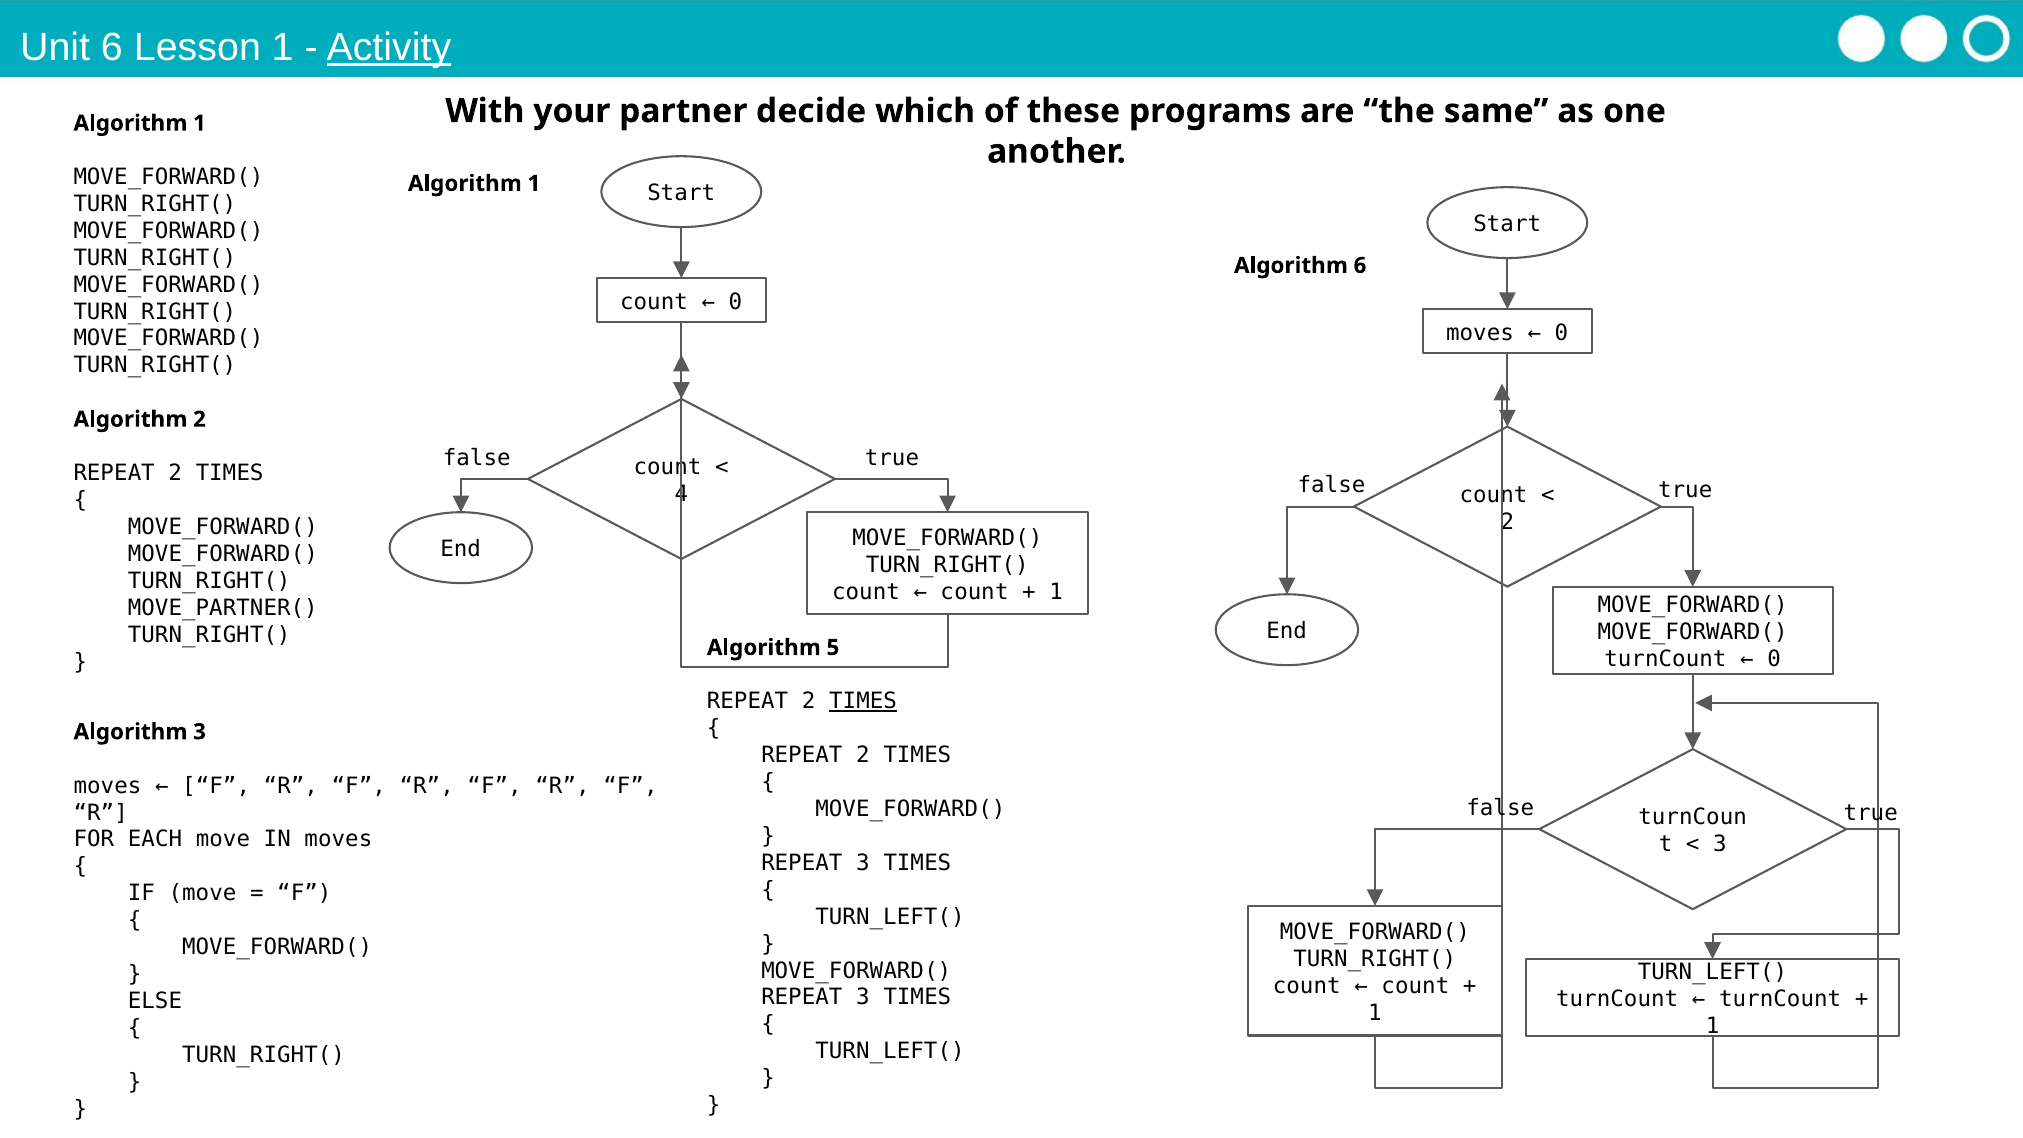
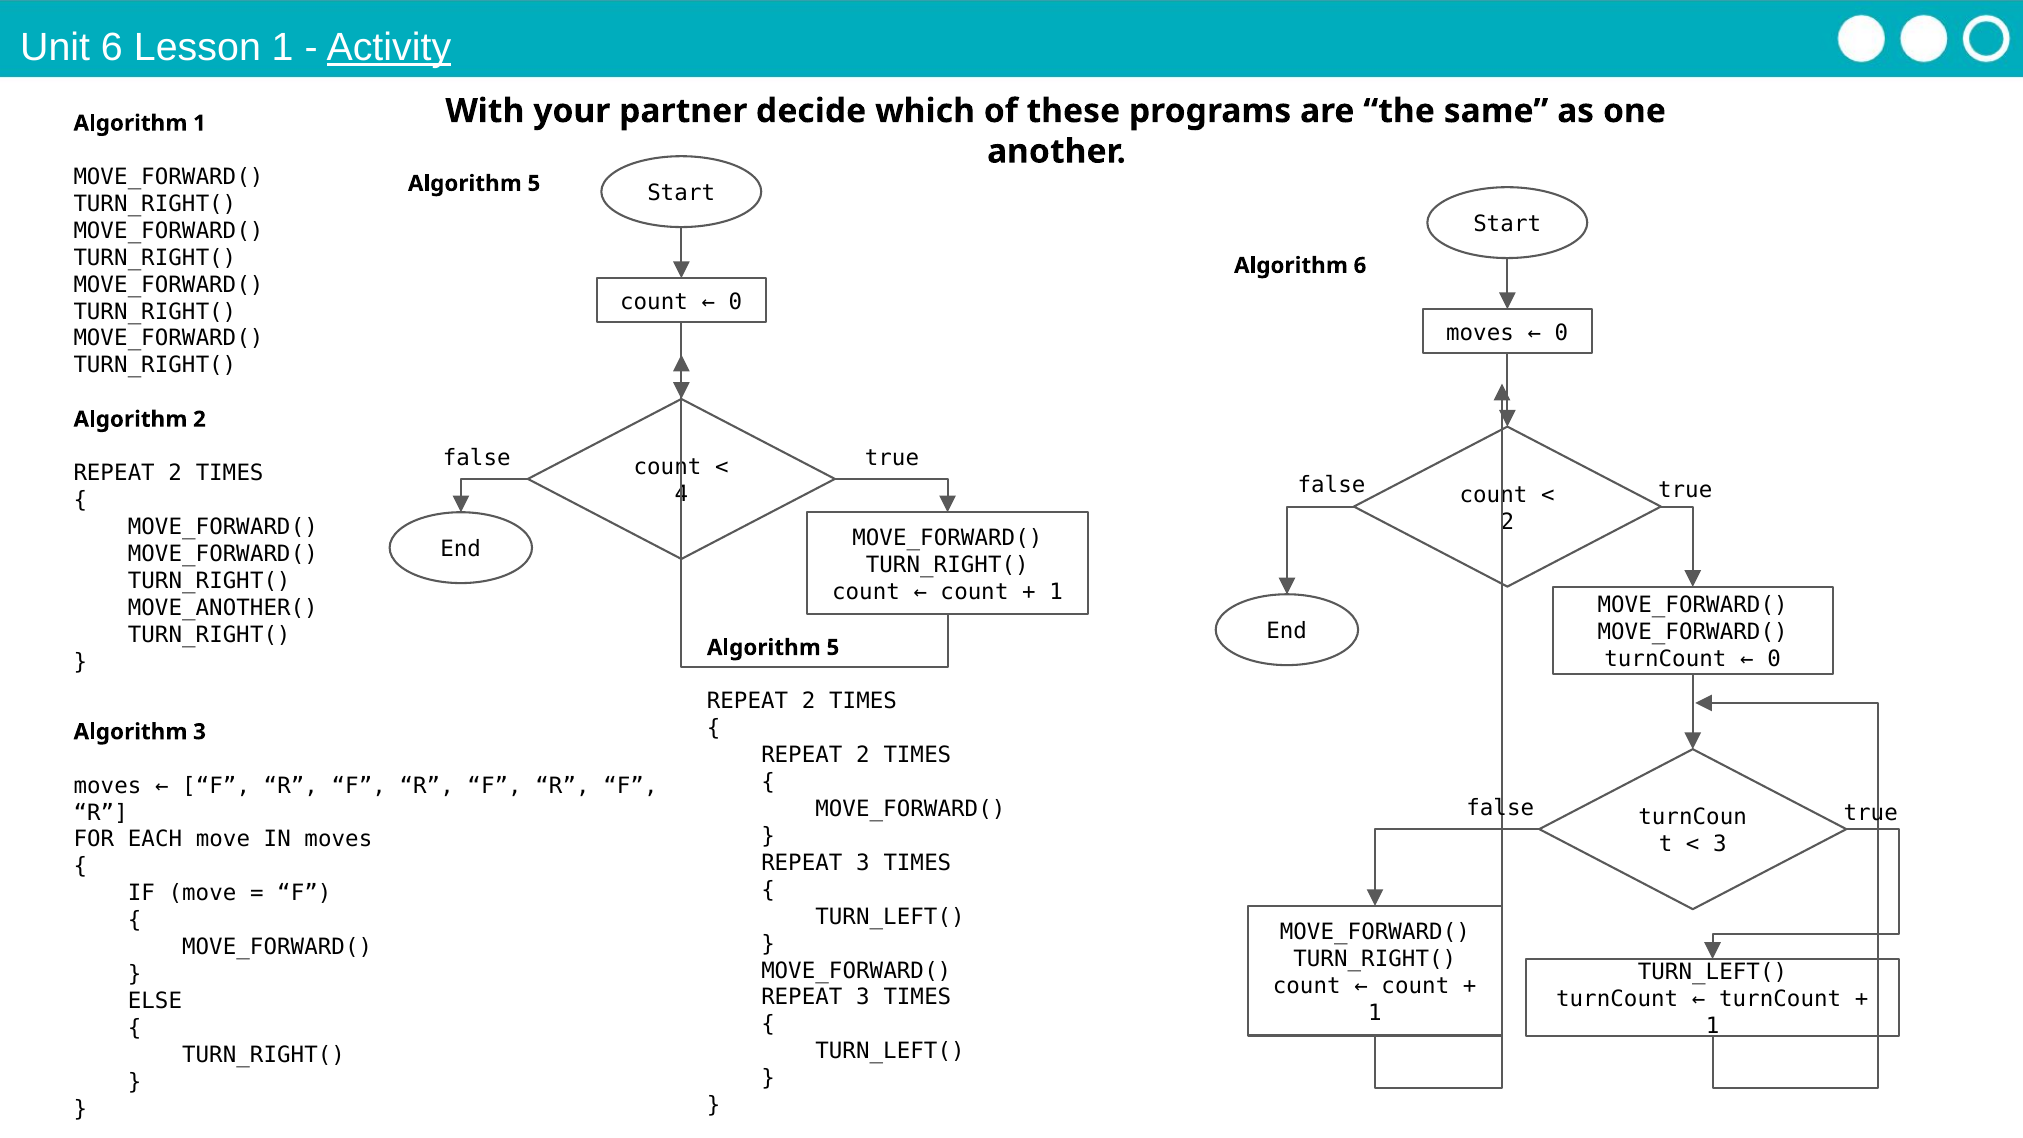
1 at (534, 183): 1 -> 5
MOVE_PARTNER(: MOVE_PARTNER( -> MOVE_ANOTHER(
TIMES at (863, 701) underline: present -> none
